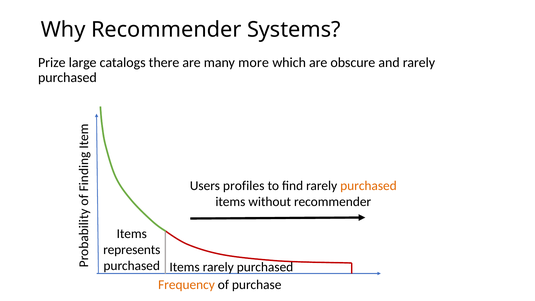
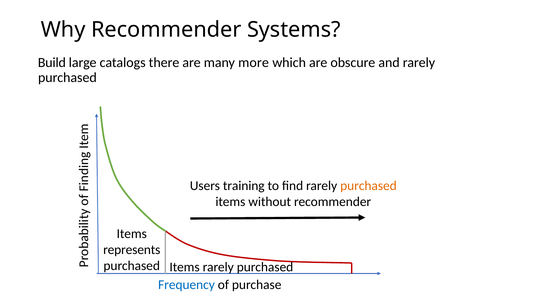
Prize: Prize -> Build
profiles: profiles -> training
Frequency colour: orange -> blue
